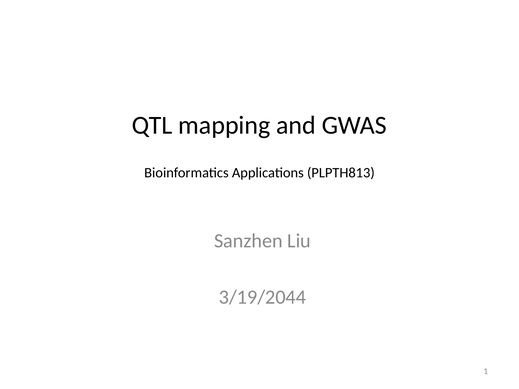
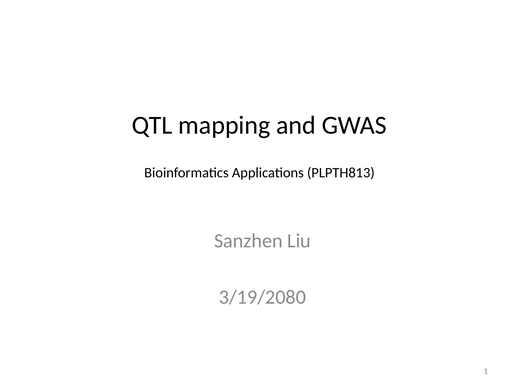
3/19/2044: 3/19/2044 -> 3/19/2080
